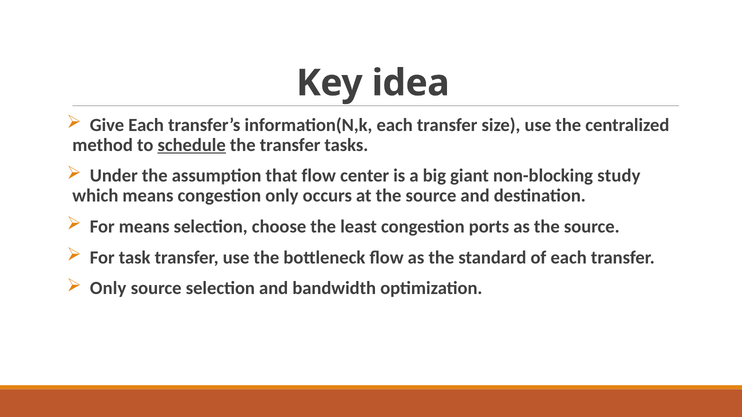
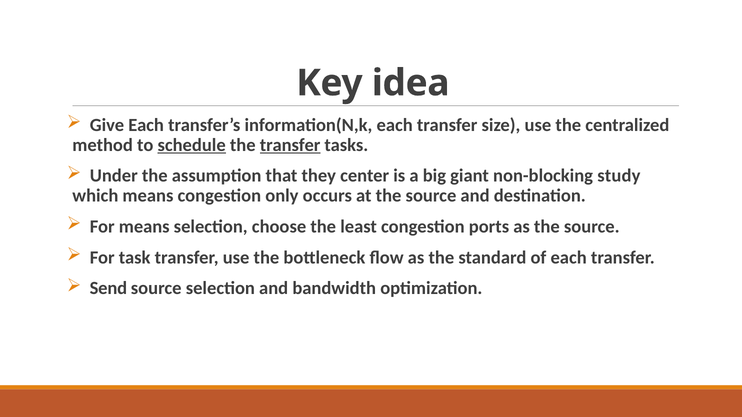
transfer at (290, 145) underline: none -> present
that flow: flow -> they
Only at (108, 288): Only -> Send
